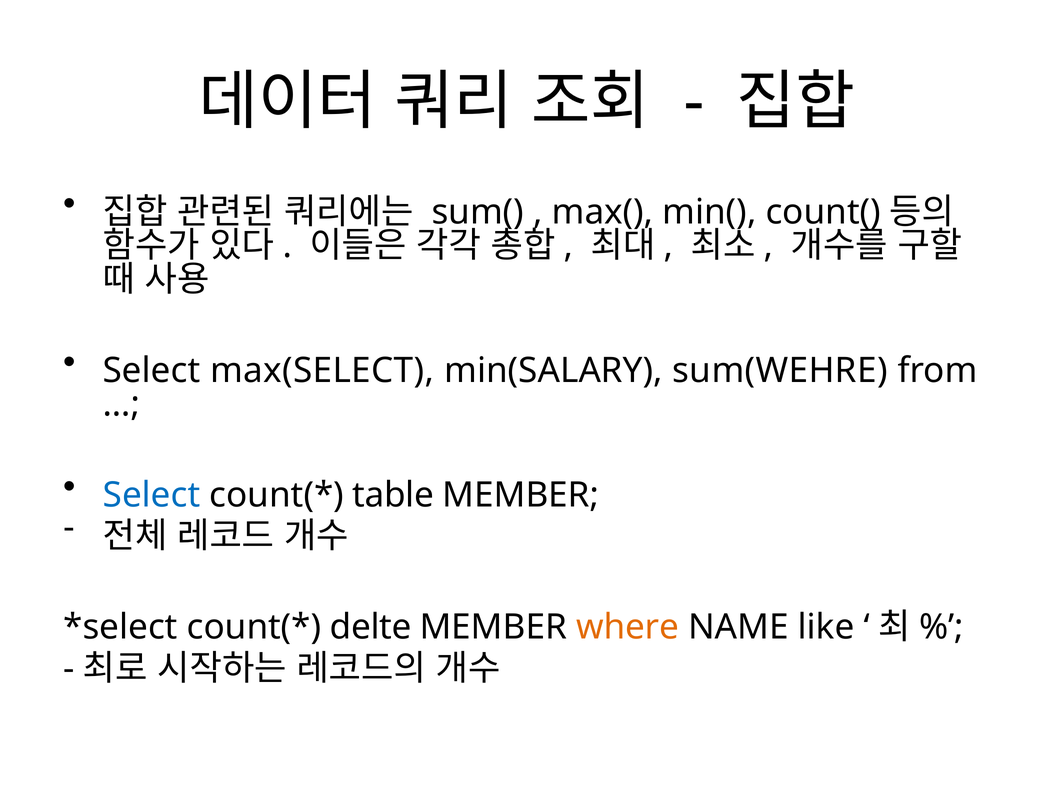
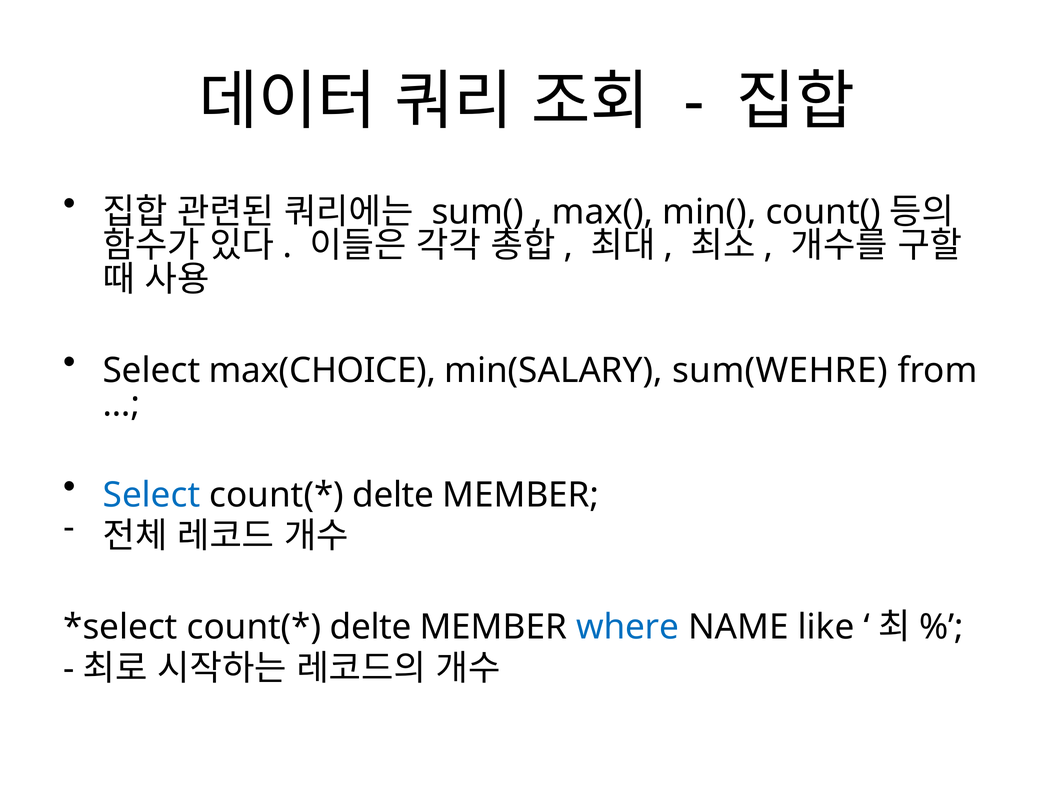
max(SELECT: max(SELECT -> max(CHOICE
table at (393, 495): table -> delte
where colour: orange -> blue
